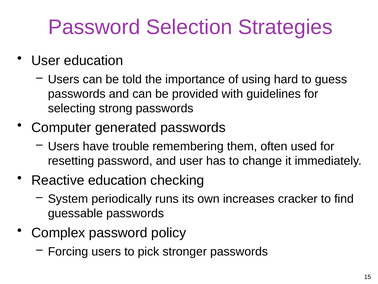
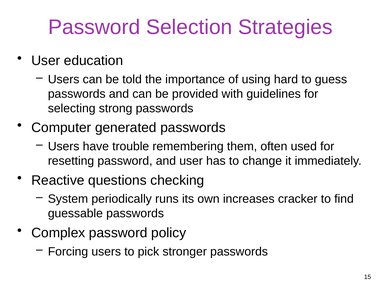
Reactive education: education -> questions
